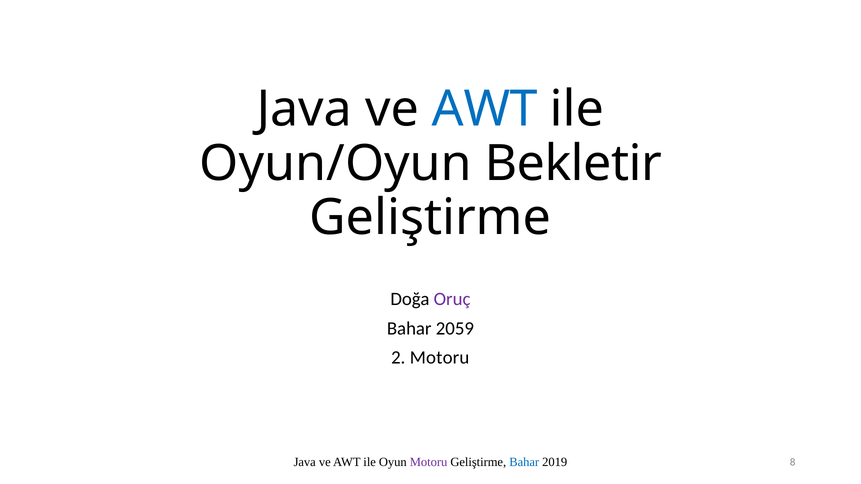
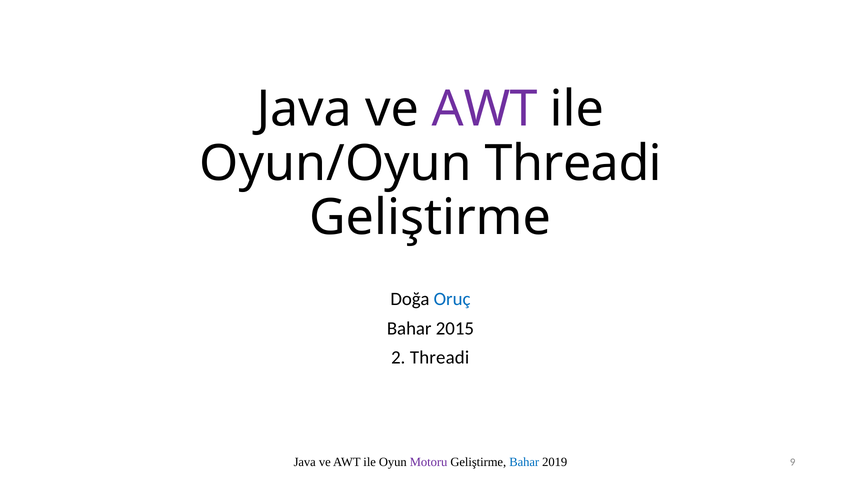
AWT at (485, 109) colour: blue -> purple
Oyun/Oyun Bekletir: Bekletir -> Threadi
Oruç colour: purple -> blue
2059: 2059 -> 2015
2 Motoru: Motoru -> Threadi
8: 8 -> 9
